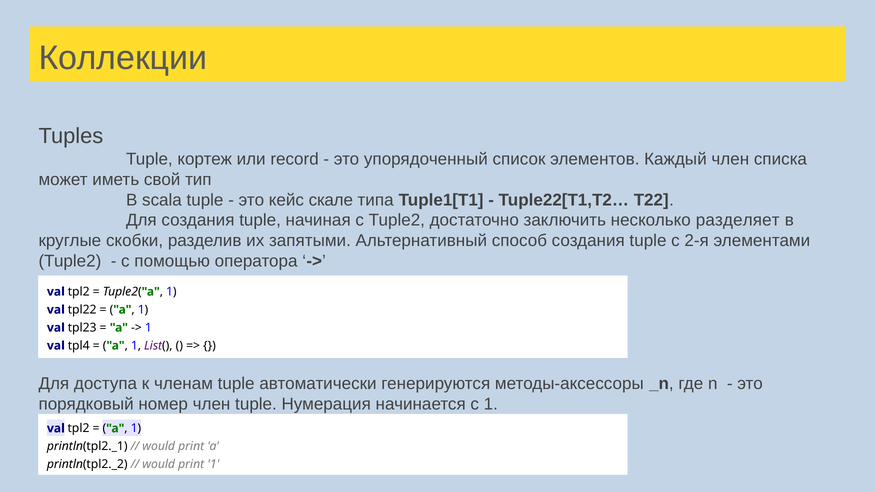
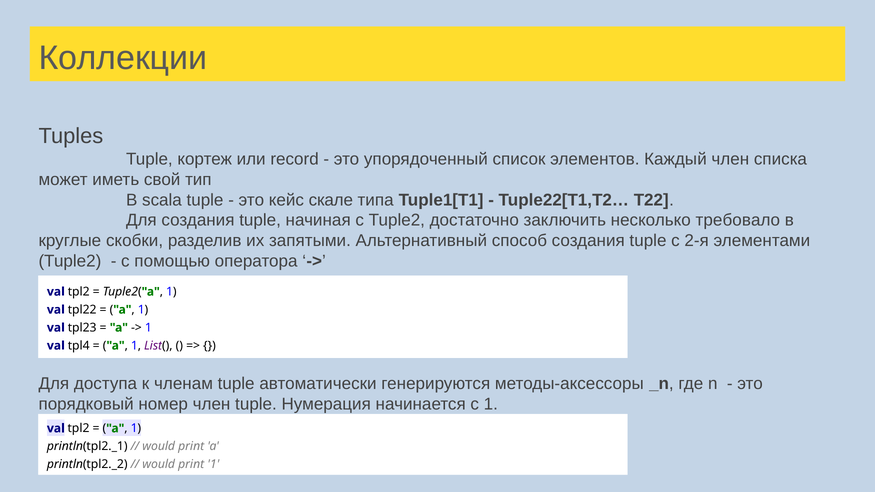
разделяет: разделяет -> требовало
